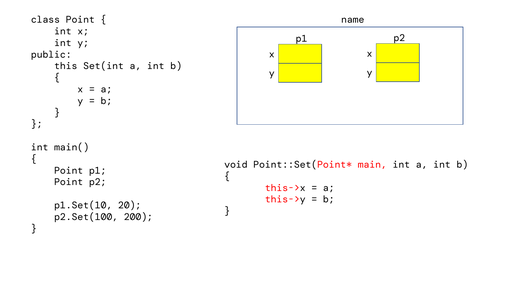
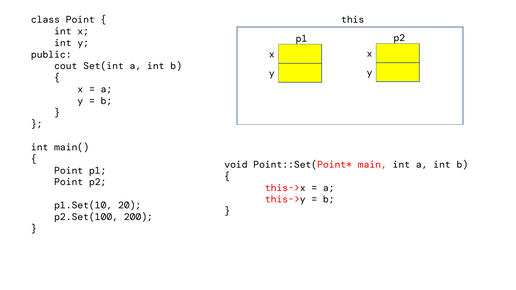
name: name -> this
this: this -> cout
